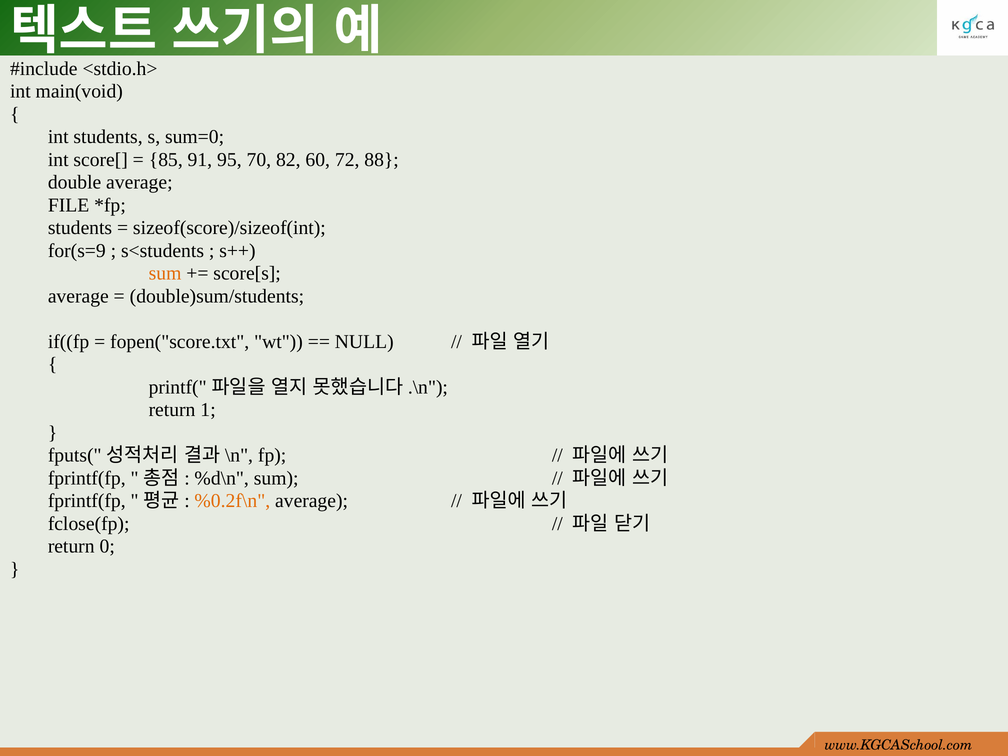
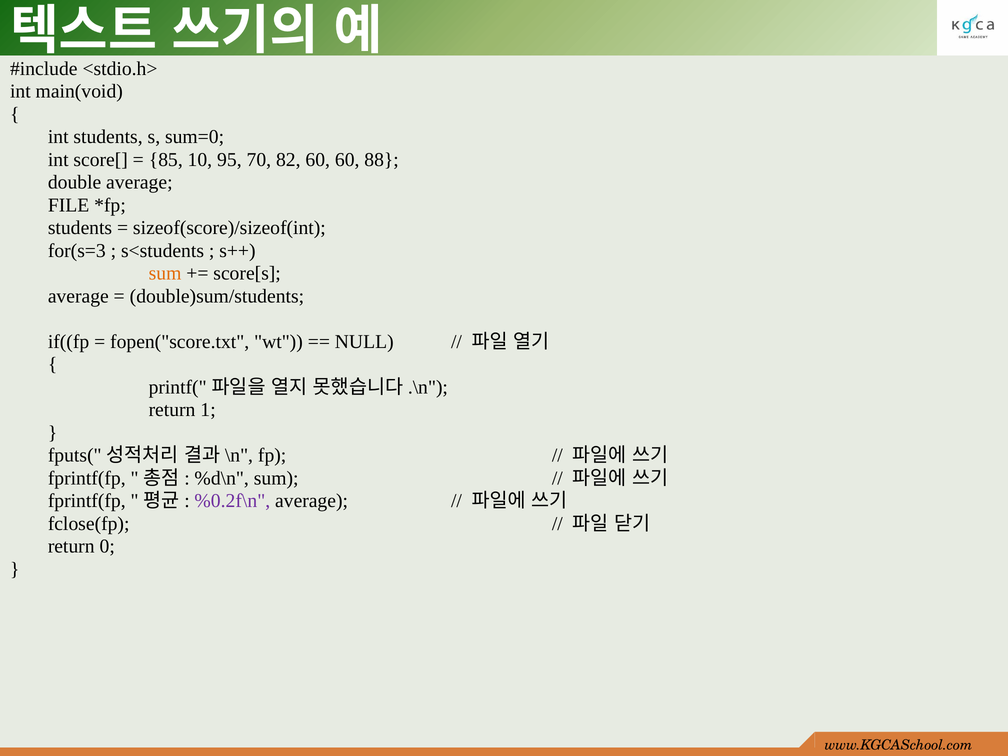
91: 91 -> 10
60 72: 72 -> 60
for(s=9: for(s=9 -> for(s=3
%0.2f\n colour: orange -> purple
